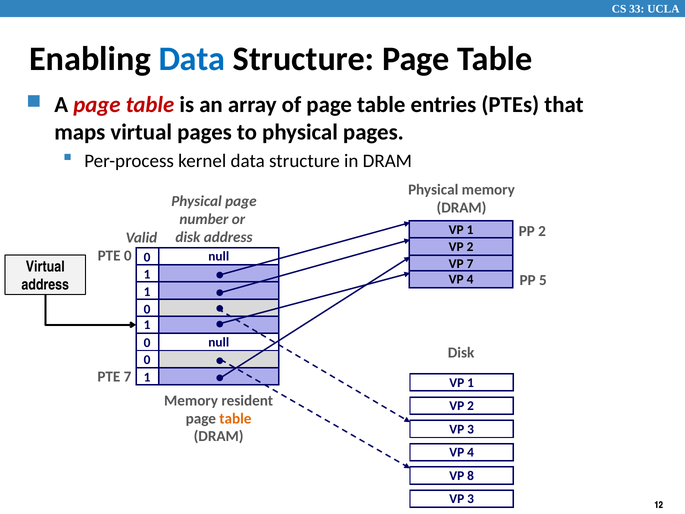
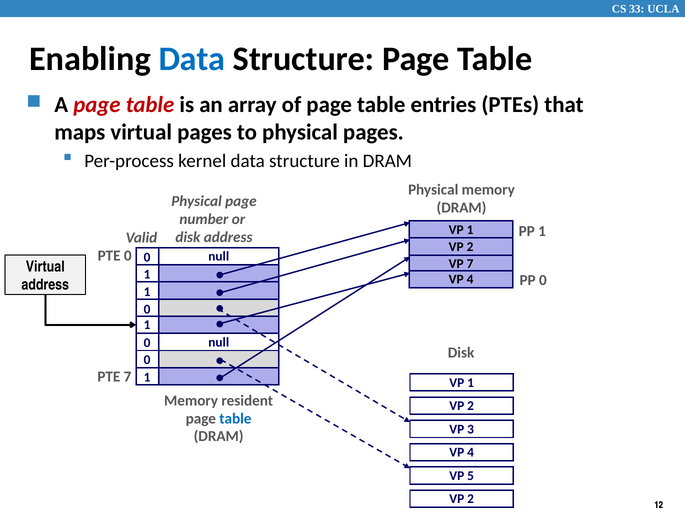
PP 2: 2 -> 1
PP 5: 5 -> 0
table at (235, 418) colour: orange -> blue
8: 8 -> 5
3 at (471, 499): 3 -> 2
